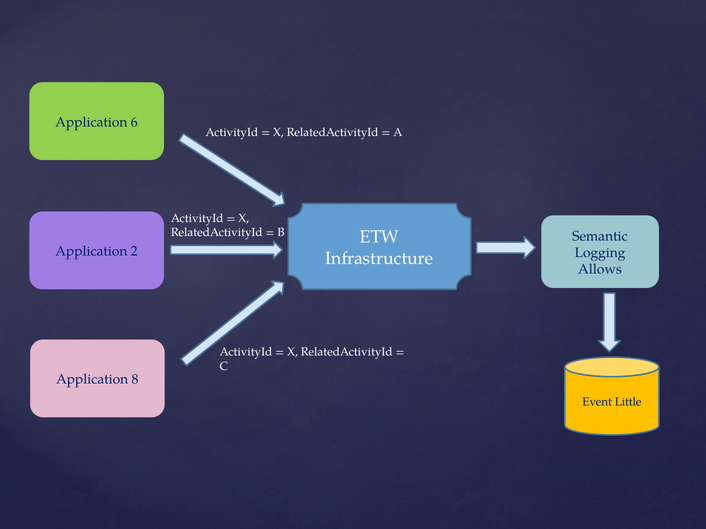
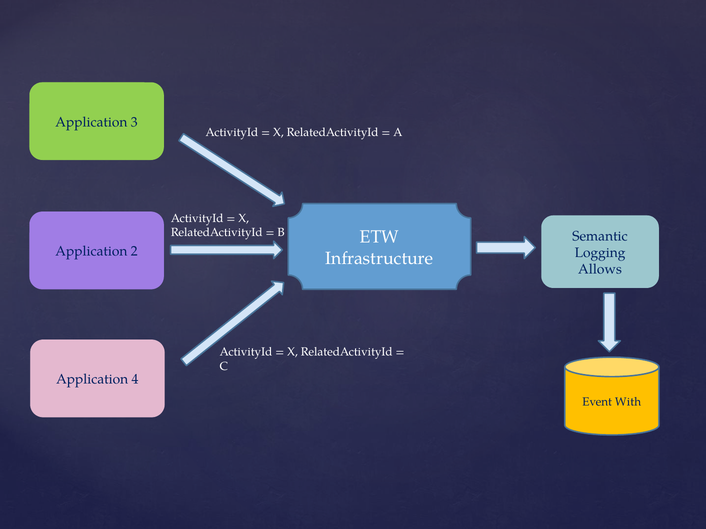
6: 6 -> 3
8: 8 -> 4
Little: Little -> With
